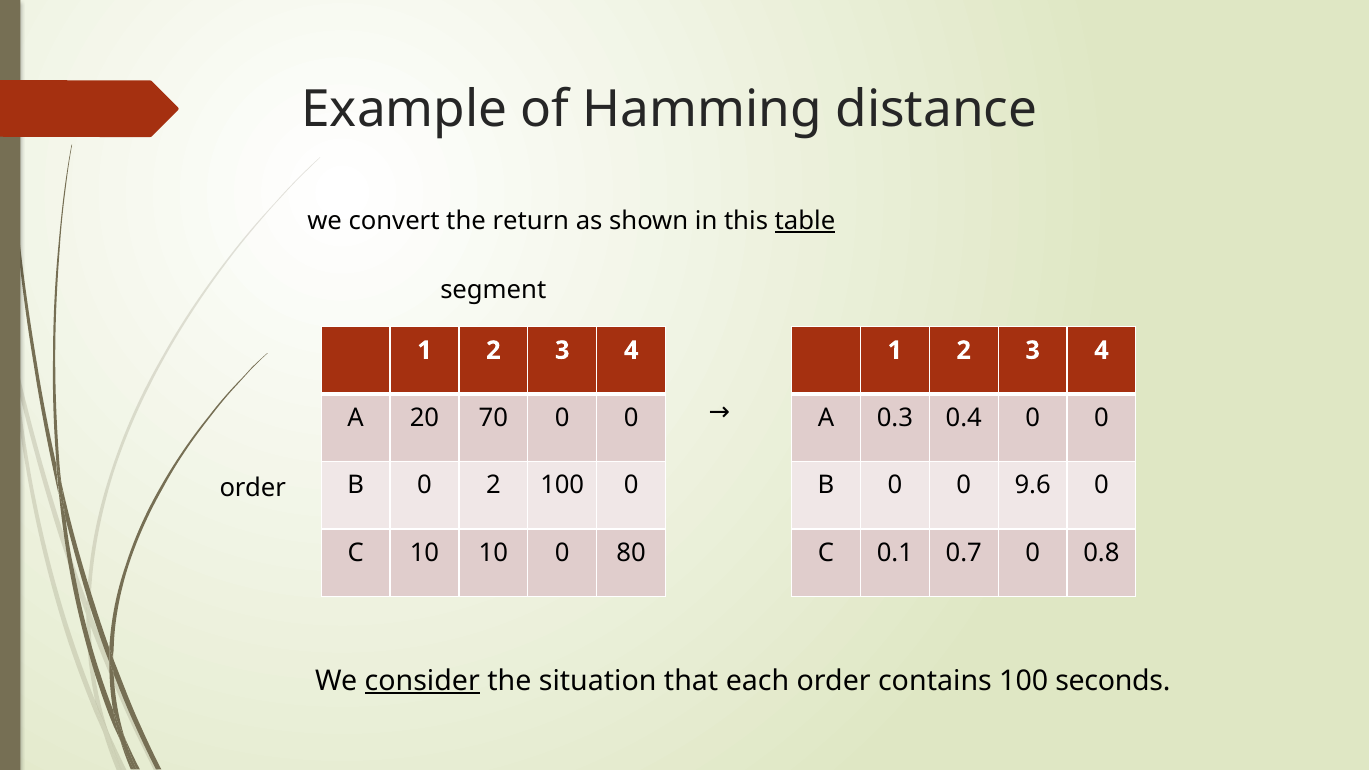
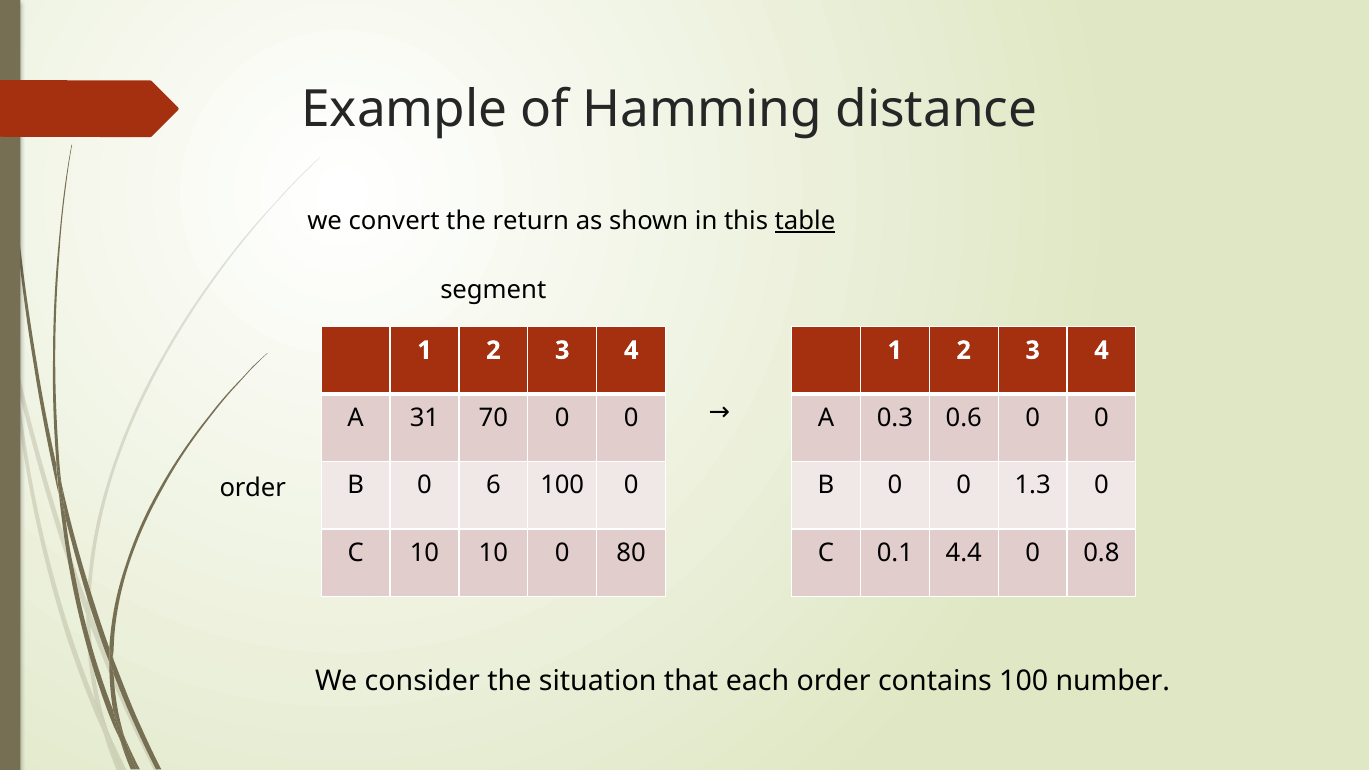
20: 20 -> 31
0.4: 0.4 -> 0.6
0 2: 2 -> 6
9.6: 9.6 -> 1.3
0.7: 0.7 -> 4.4
consider underline: present -> none
seconds: seconds -> number
